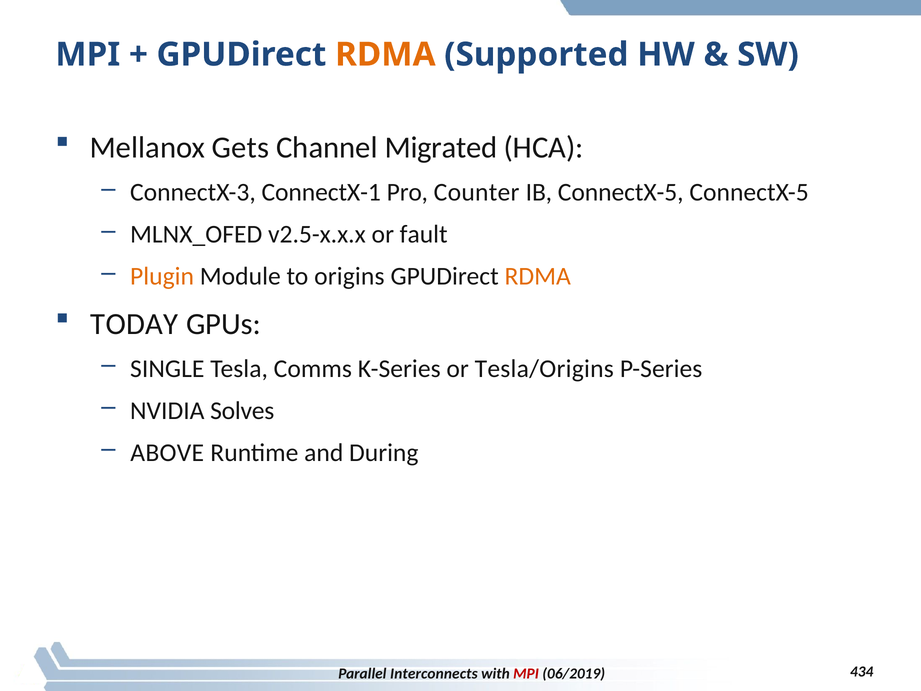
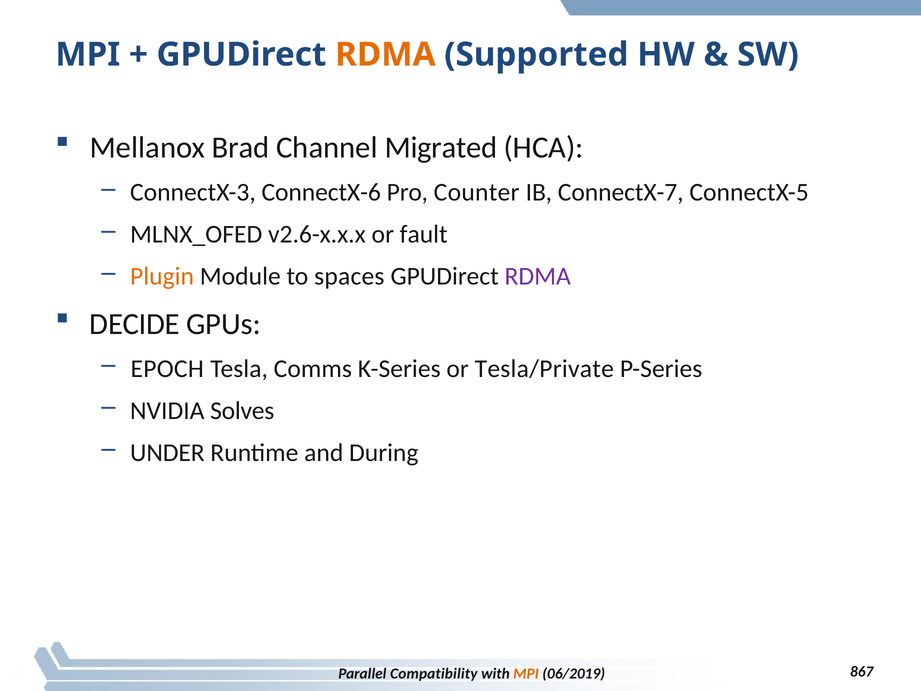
Gets: Gets -> Brad
ConnectX-1: ConnectX-1 -> ConnectX-6
IB ConnectX-5: ConnectX-5 -> ConnectX-7
v2.5-x.x.x: v2.5-x.x.x -> v2.6-x.x.x
origins: origins -> spaces
RDMA at (538, 276) colour: orange -> purple
TODAY: TODAY -> DECIDE
SINGLE: SINGLE -> EPOCH
Tesla/Origins: Tesla/Origins -> Tesla/Private
ABOVE: ABOVE -> UNDER
Interconnects: Interconnects -> Compatibility
MPI at (526, 673) colour: red -> orange
434: 434 -> 867
